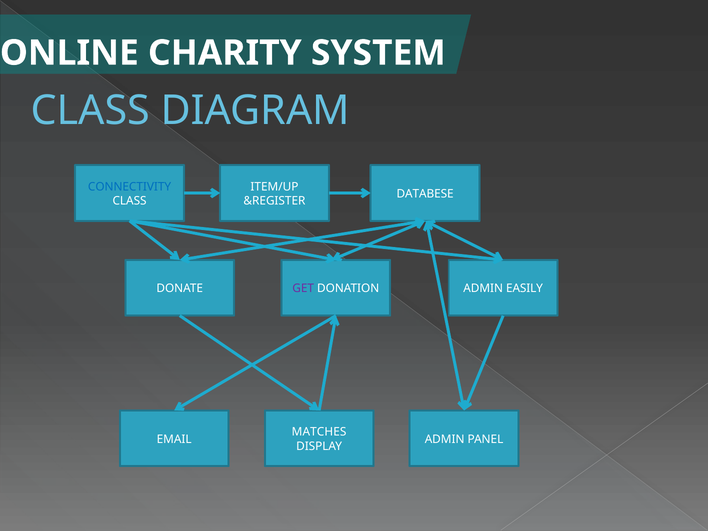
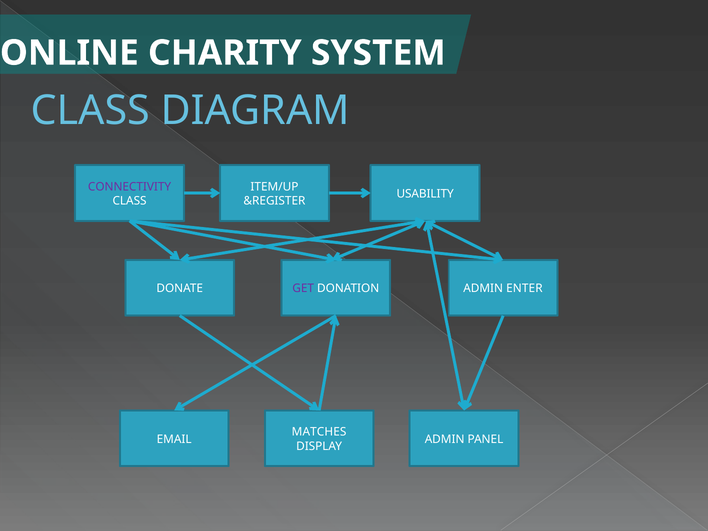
CONNECTIVITY colour: blue -> purple
DATABESE: DATABESE -> USABILITY
EASILY: EASILY -> ENTER
